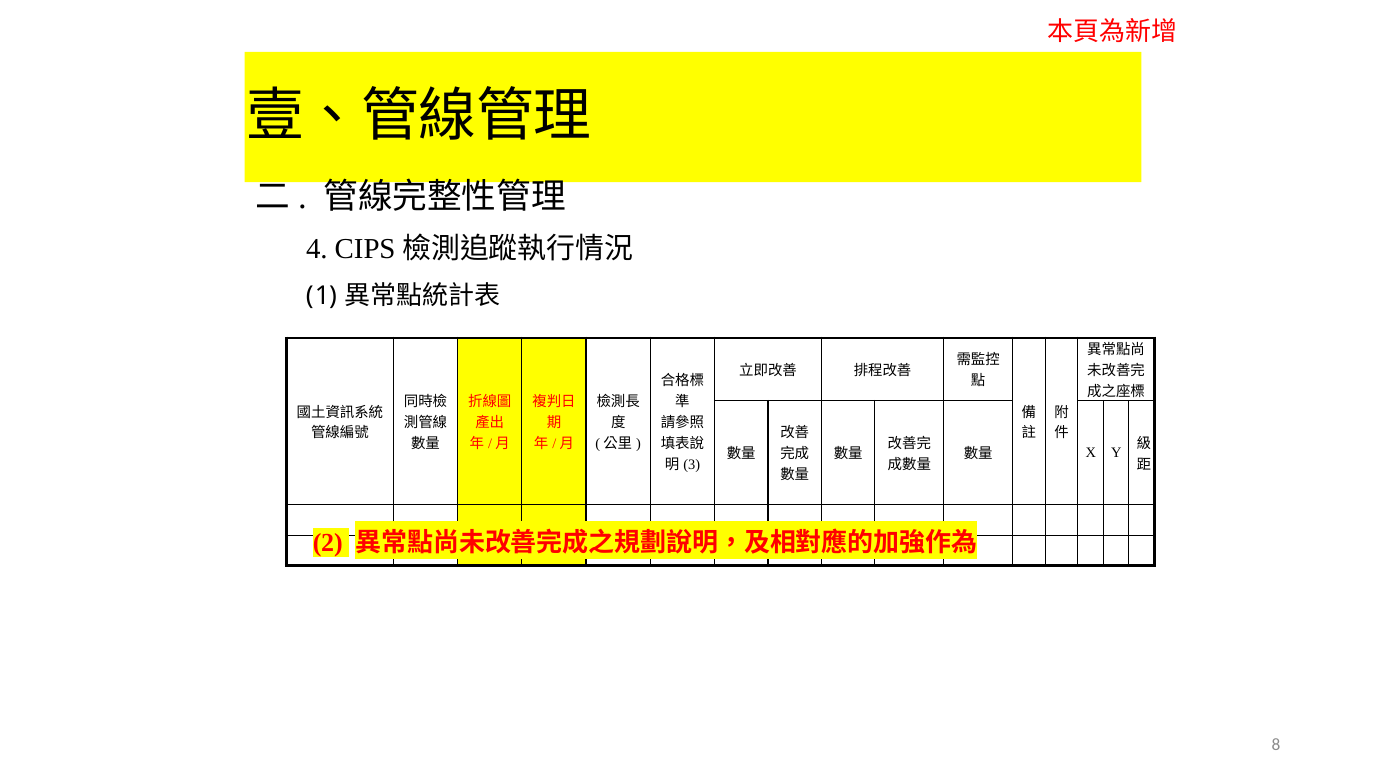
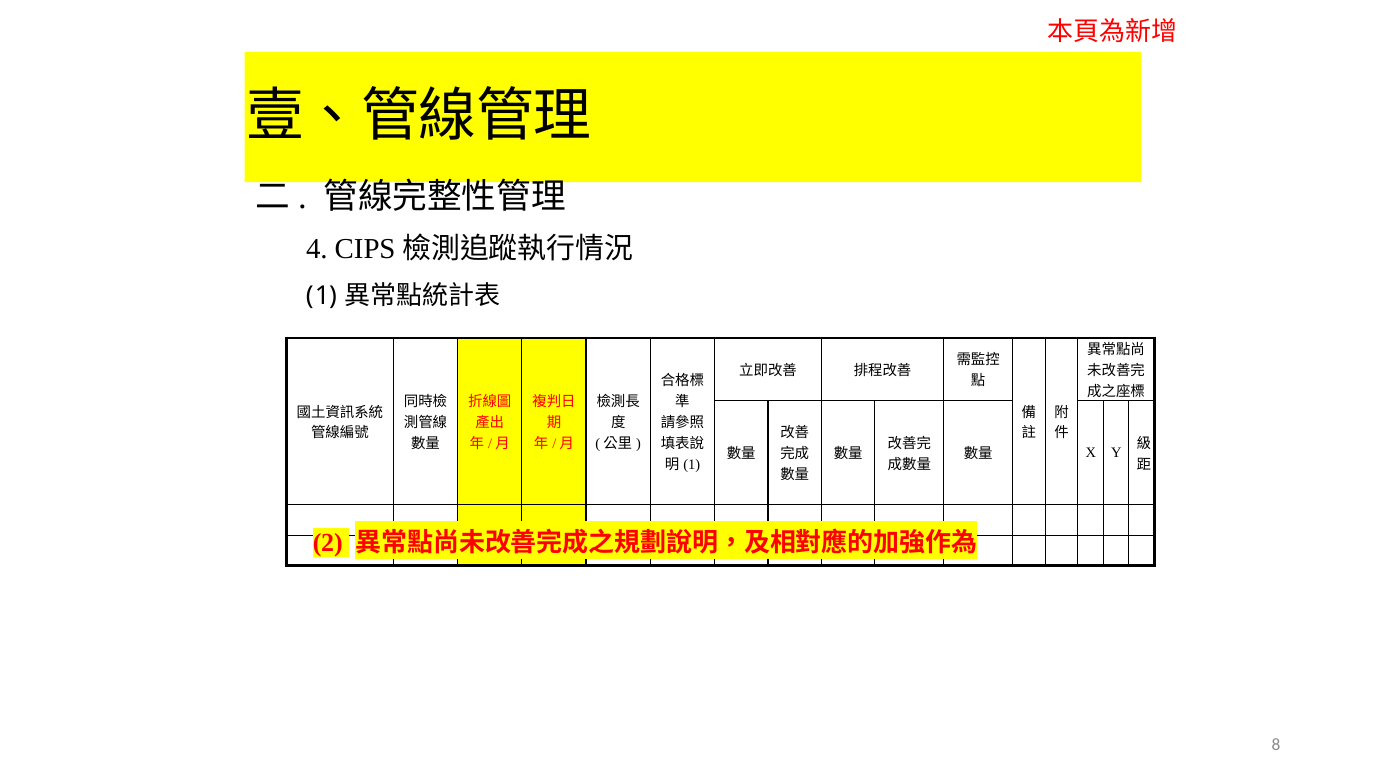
3 at (692, 464): 3 -> 1
